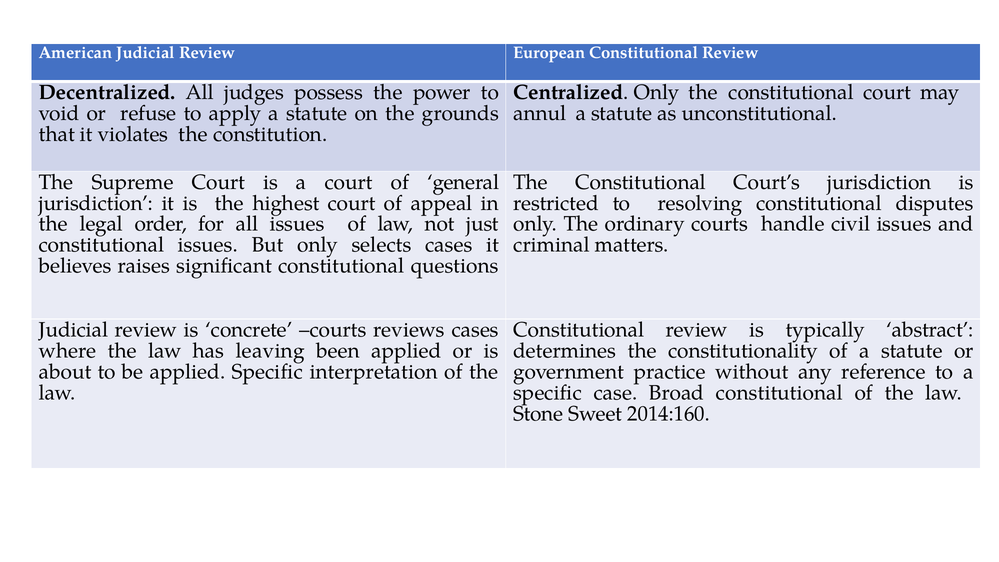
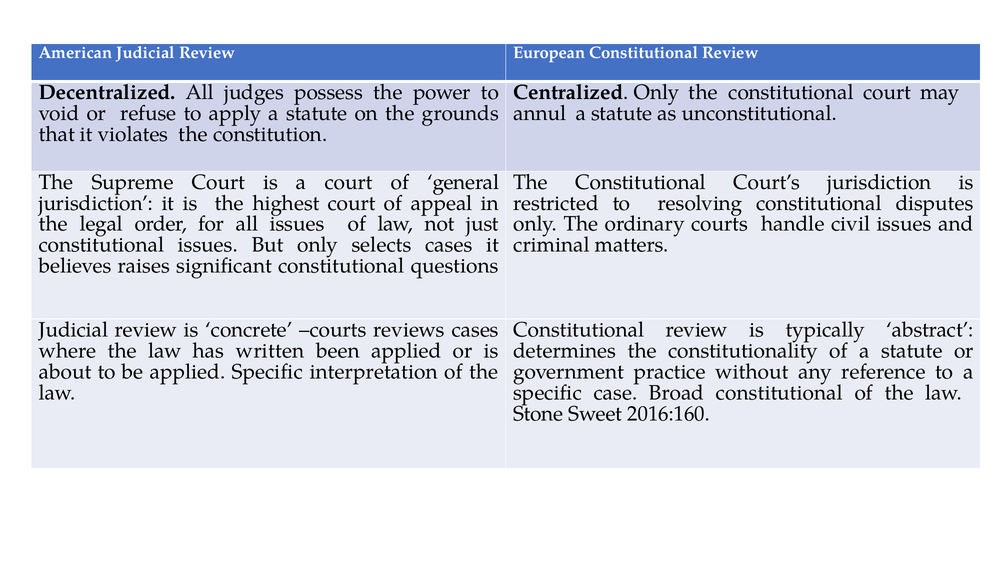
leaving: leaving -> written
2014:160: 2014:160 -> 2016:160
